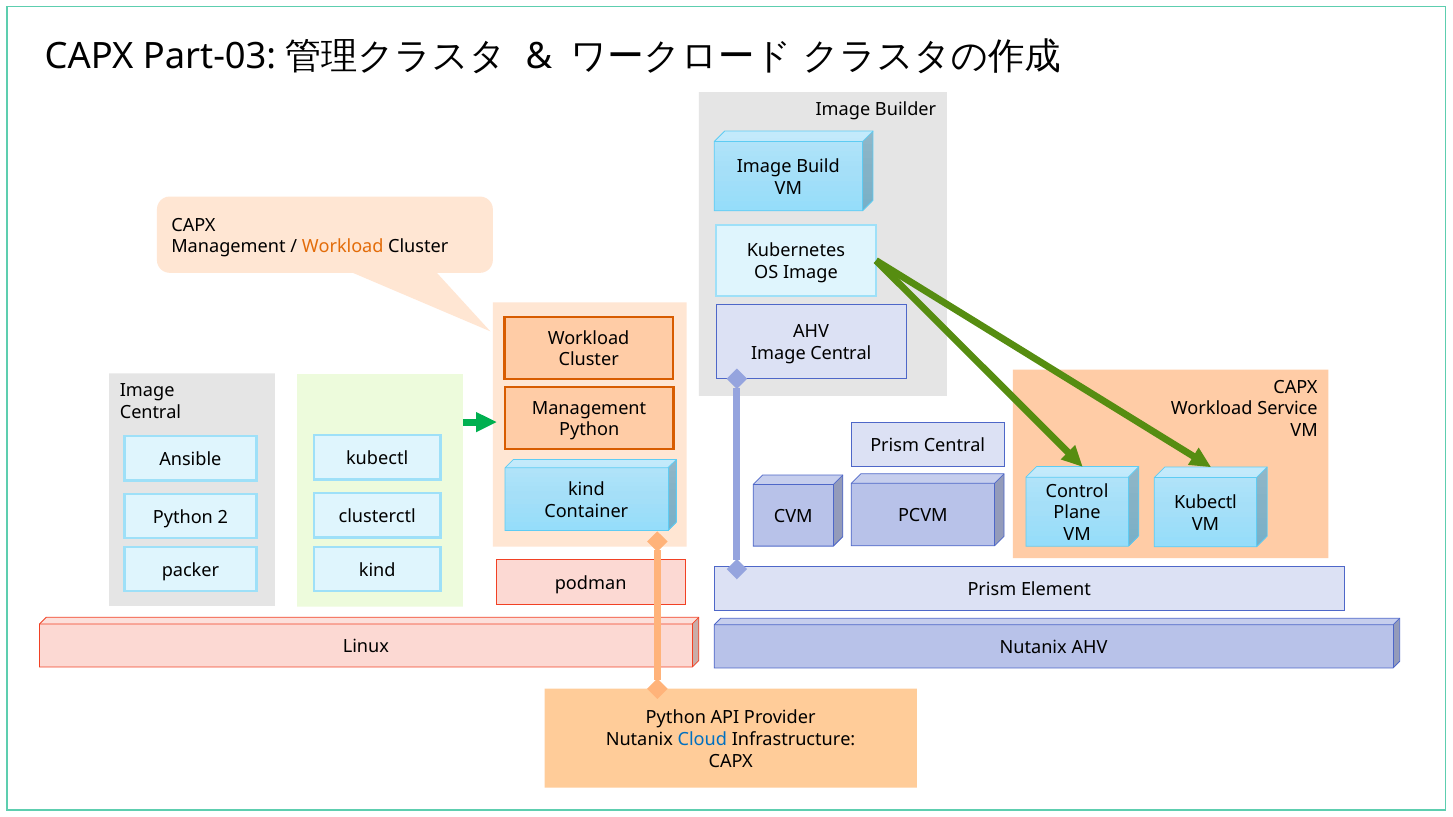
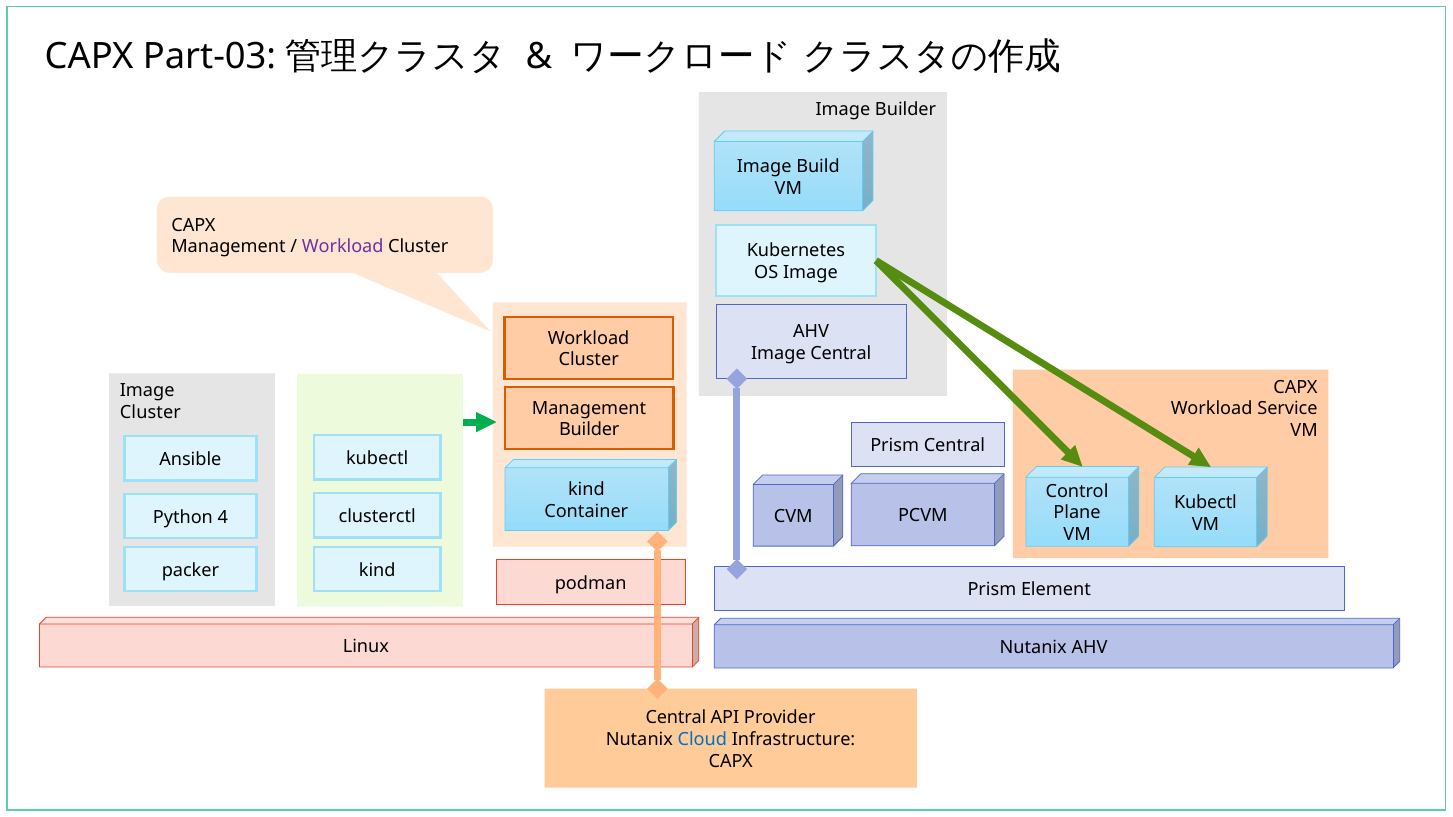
Workload at (343, 247) colour: orange -> purple
Central at (151, 413): Central -> Cluster
Python at (589, 430): Python -> Builder
2: 2 -> 4
Python at (676, 718): Python -> Central
